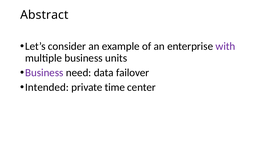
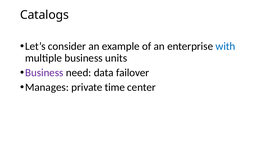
Abstract: Abstract -> Catalogs
with colour: purple -> blue
Intended: Intended -> Manages
